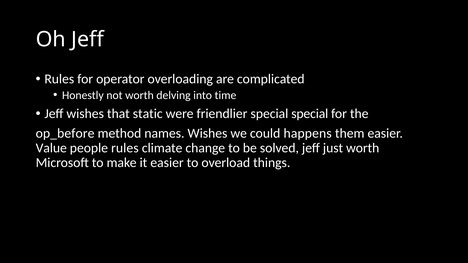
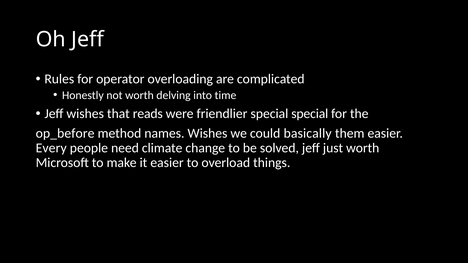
static: static -> reads
happens: happens -> basically
Value: Value -> Every
people rules: rules -> need
